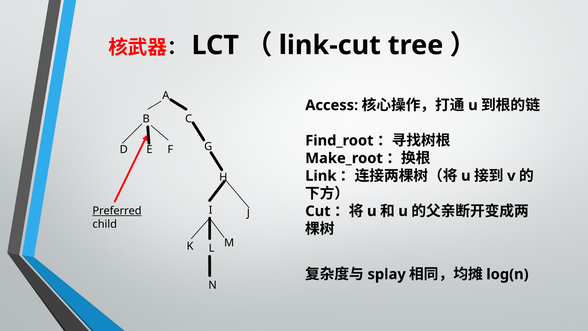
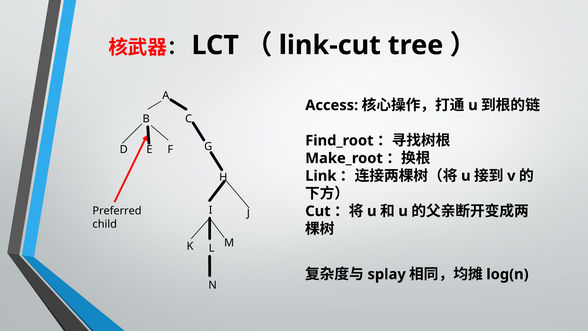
Preferred underline: present -> none
